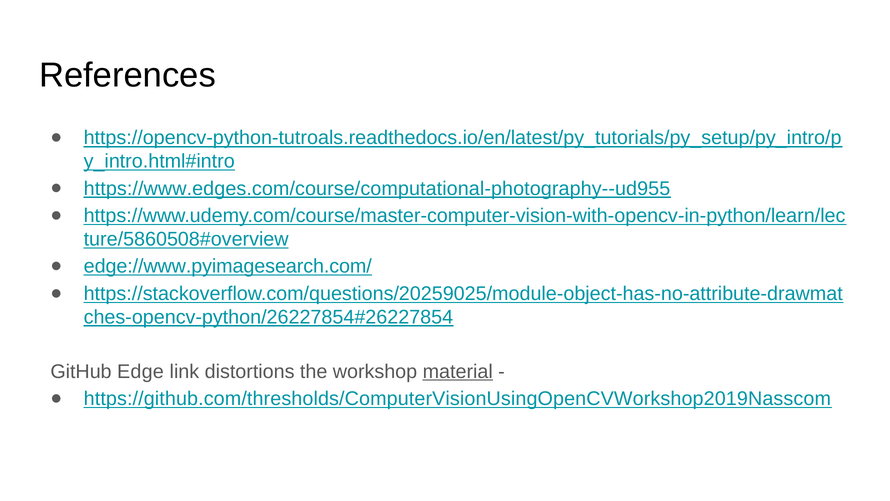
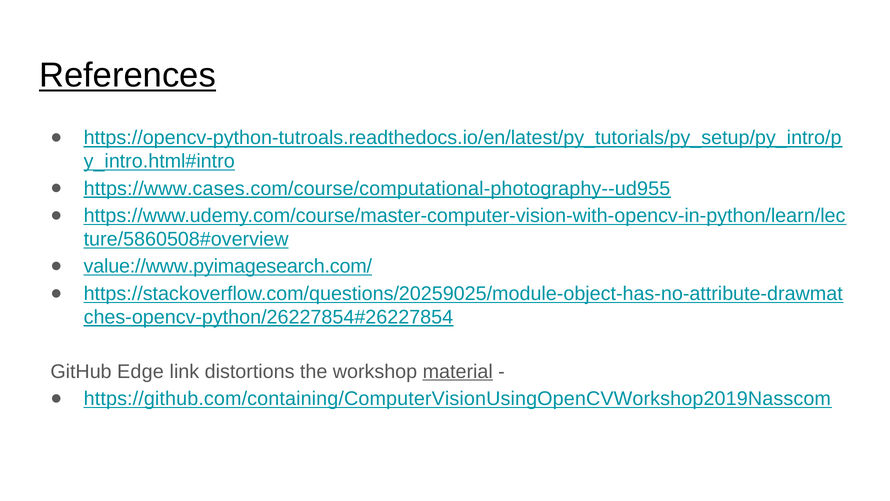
References underline: none -> present
https://www.edges.com/course/computational-photography--ud955: https://www.edges.com/course/computational-photography--ud955 -> https://www.cases.com/course/computational-photography--ud955
edge://www.pyimagesearch.com/: edge://www.pyimagesearch.com/ -> value://www.pyimagesearch.com/
https://github.com/thresholds/ComputerVisionUsingOpenCVWorkshop2019Nasscom: https://github.com/thresholds/ComputerVisionUsingOpenCVWorkshop2019Nasscom -> https://github.com/containing/ComputerVisionUsingOpenCVWorkshop2019Nasscom
